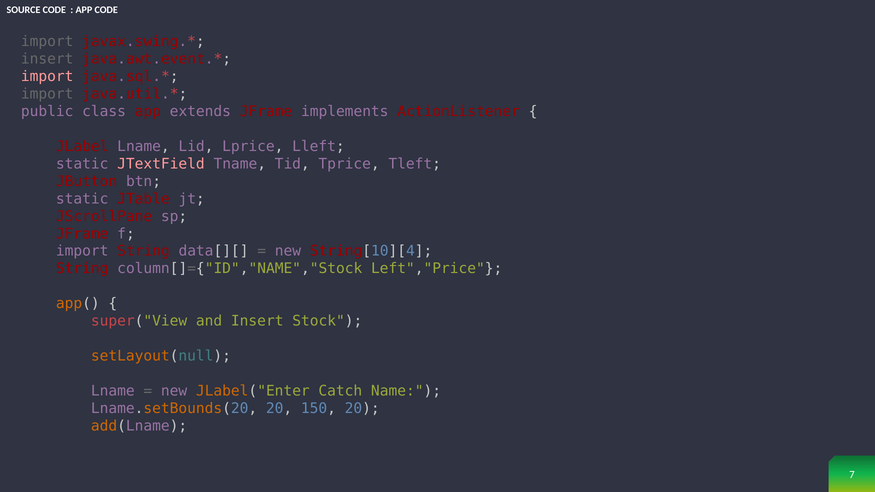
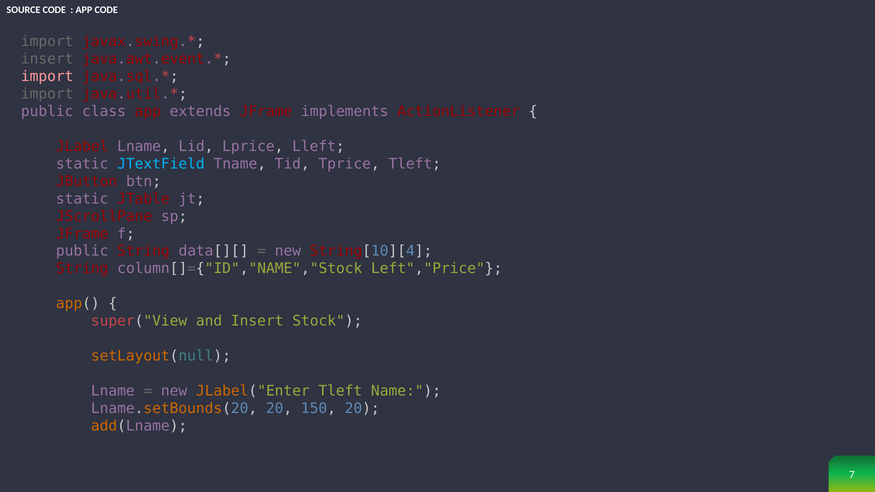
JTextField colour: pink -> light blue
import at (82, 251): import -> public
JLabel("Enter Catch: Catch -> Tleft
